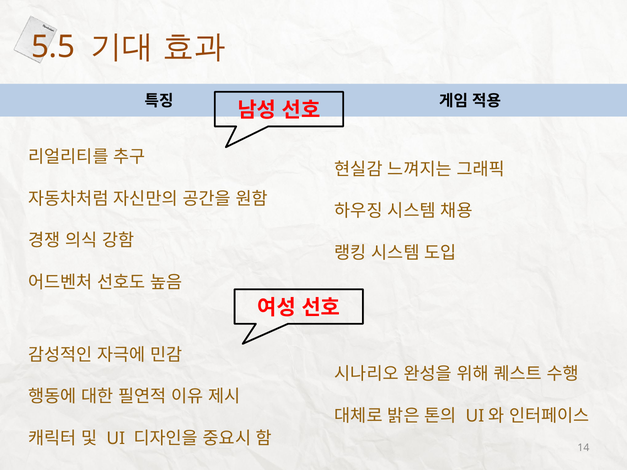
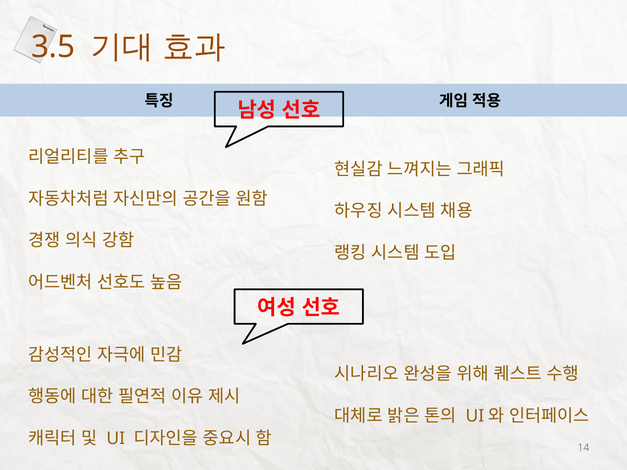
5.5: 5.5 -> 3.5
